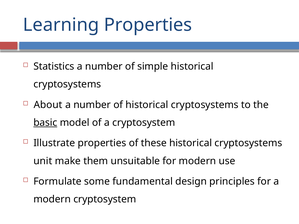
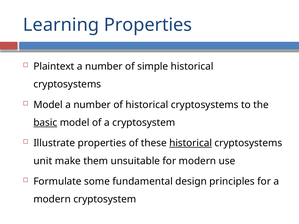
Statistics: Statistics -> Plaintext
About at (48, 105): About -> Model
historical at (191, 143) underline: none -> present
